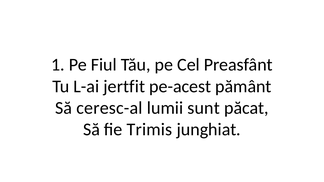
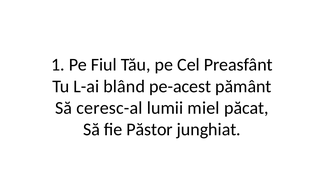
jertfit: jertfit -> blând
sunt: sunt -> miel
Trimis: Trimis -> Păstor
